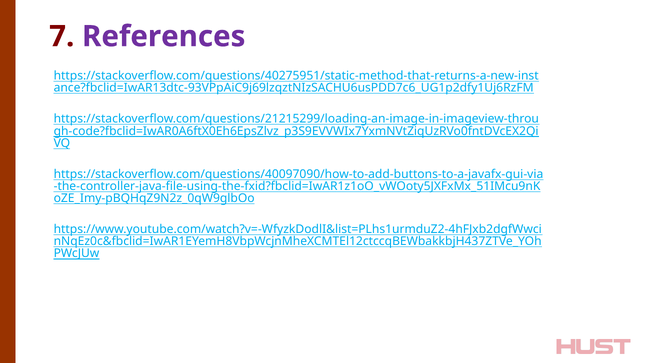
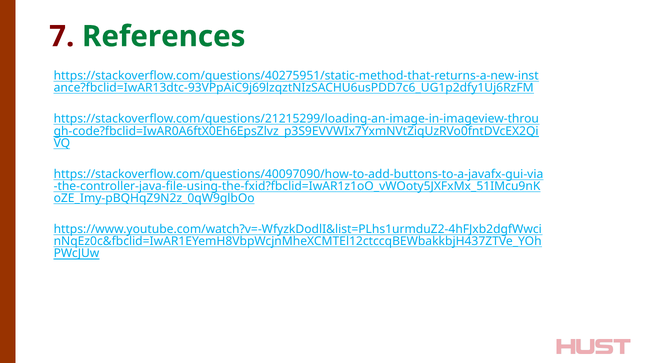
References colour: purple -> green
